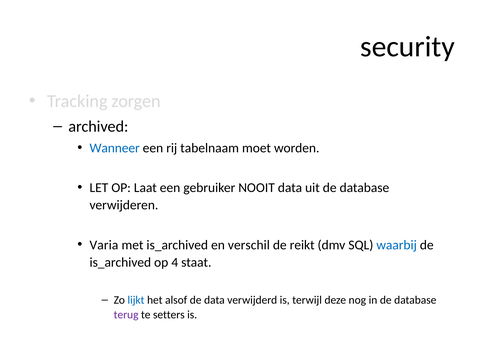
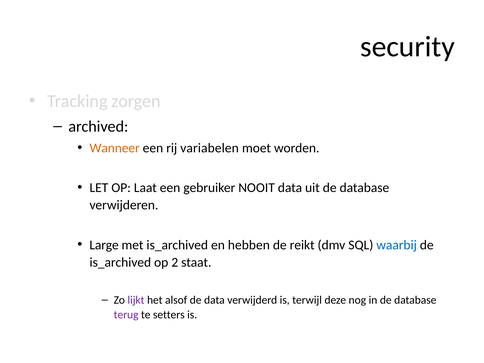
Wanneer colour: blue -> orange
tabelnaam: tabelnaam -> variabelen
Varia: Varia -> Large
verschil: verschil -> hebben
4: 4 -> 2
lijkt colour: blue -> purple
